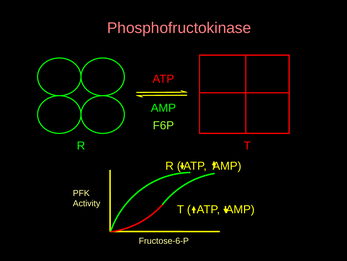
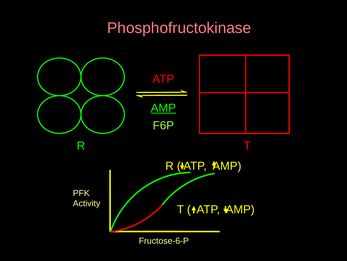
AMP at (163, 108) underline: none -> present
